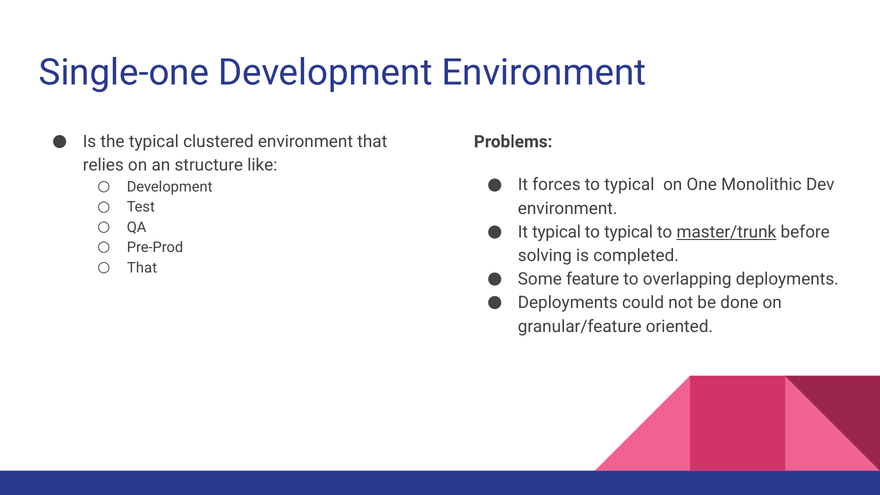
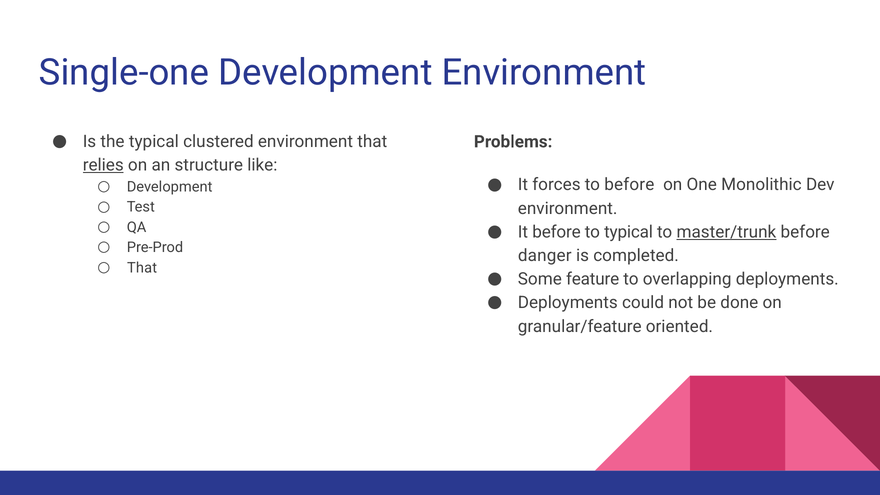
relies underline: none -> present
forces to typical: typical -> before
It typical: typical -> before
solving: solving -> danger
